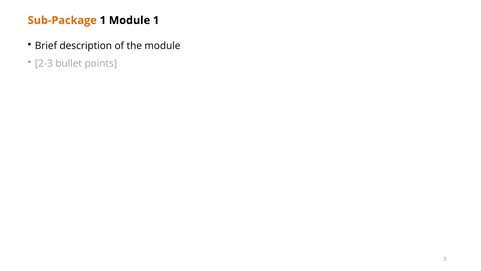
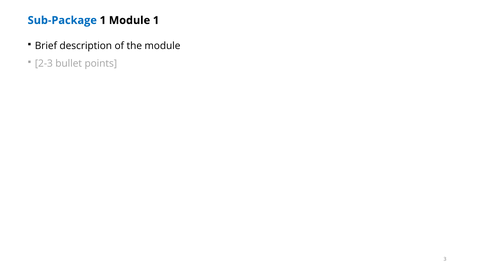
Sub-Package colour: orange -> blue
